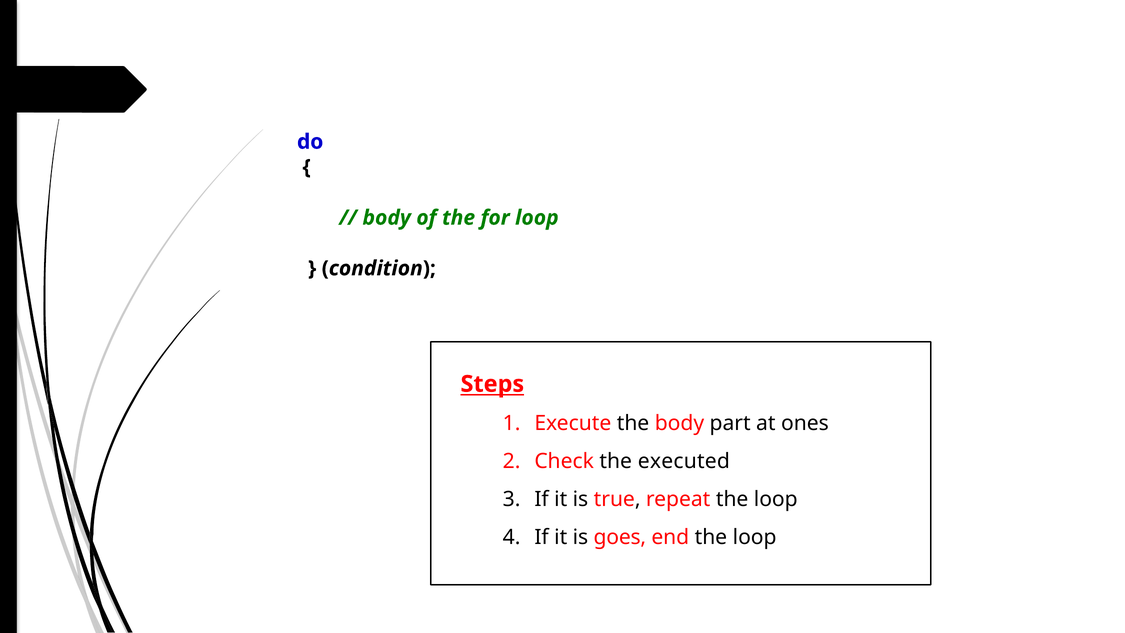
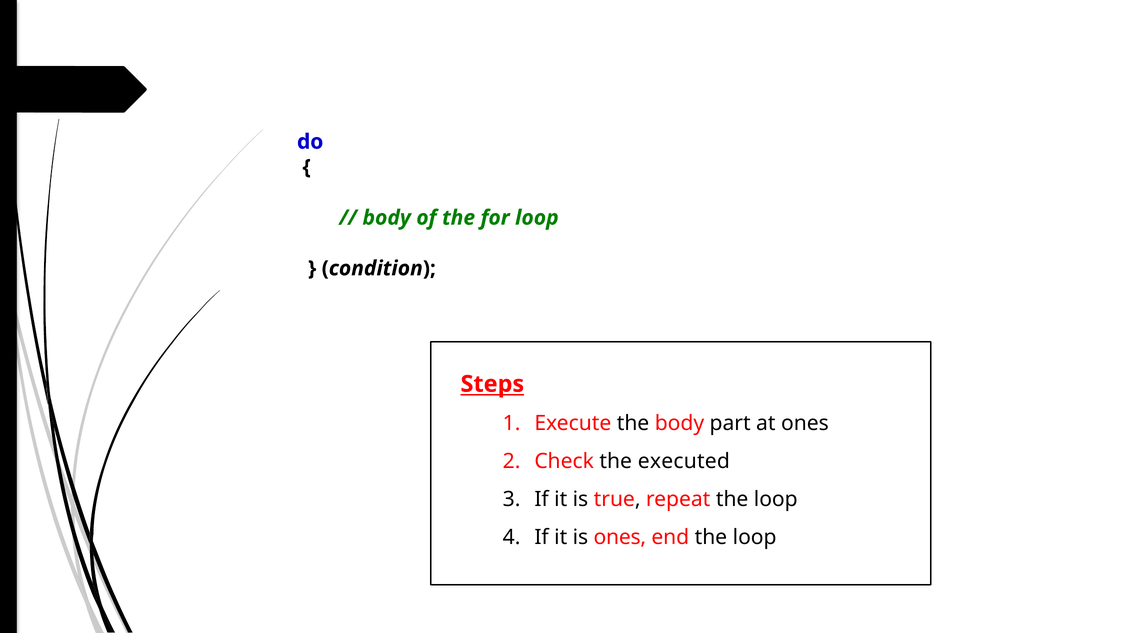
is goes: goes -> ones
